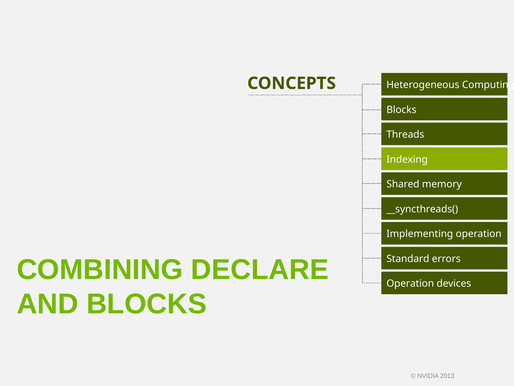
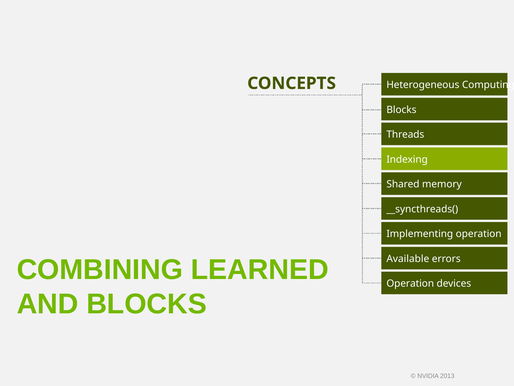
Standard: Standard -> Available
DECLARE: DECLARE -> LEARNED
